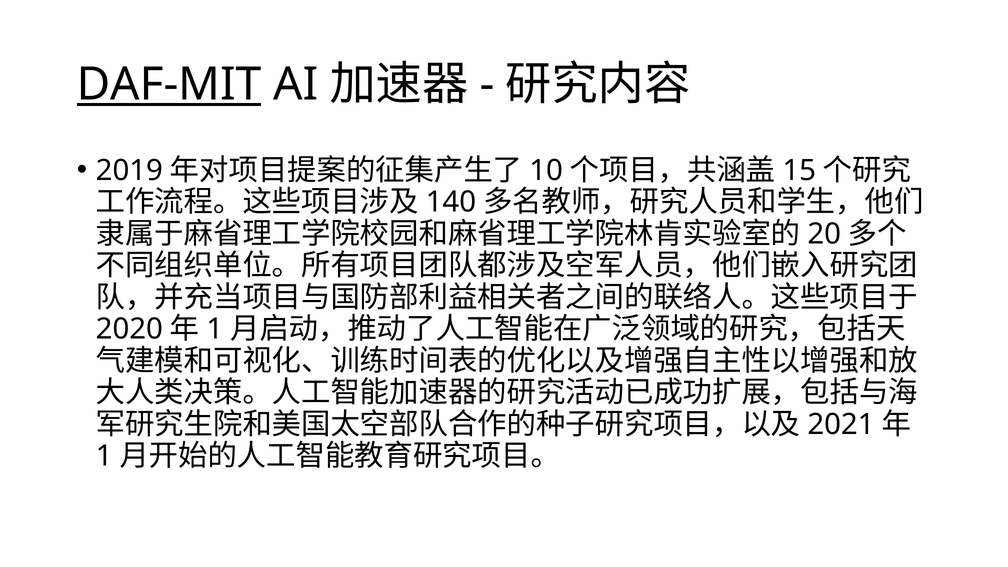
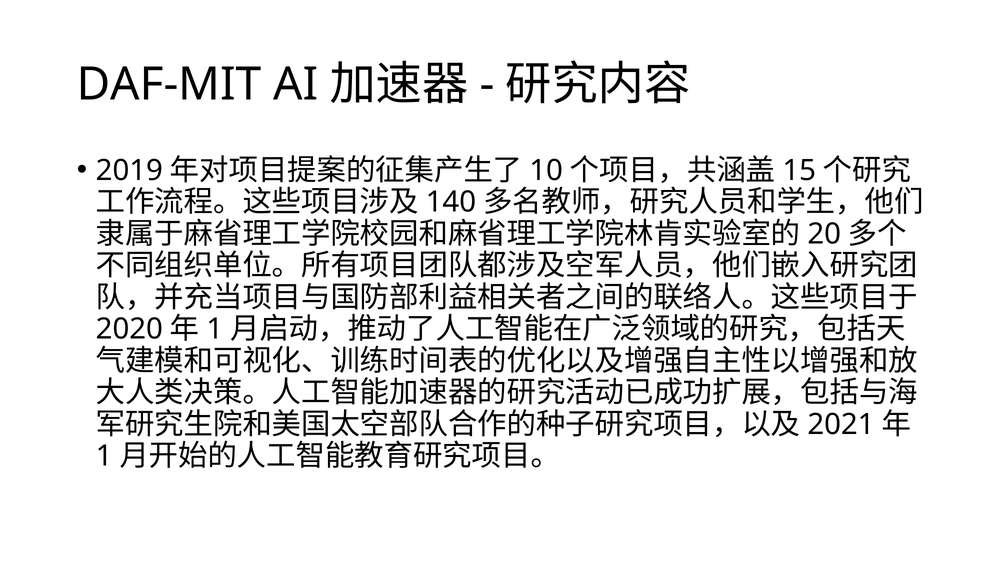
DAF-MIT underline: present -> none
